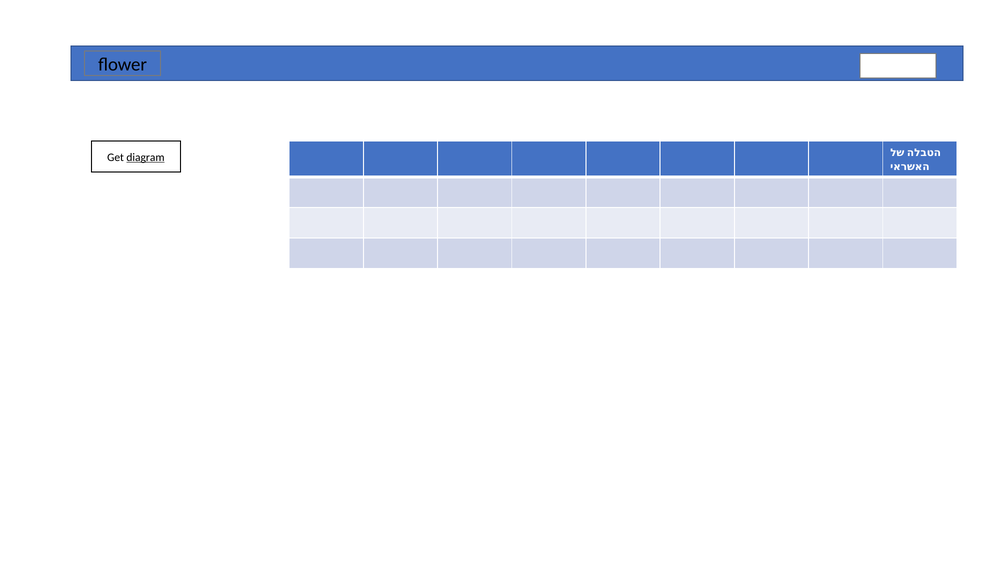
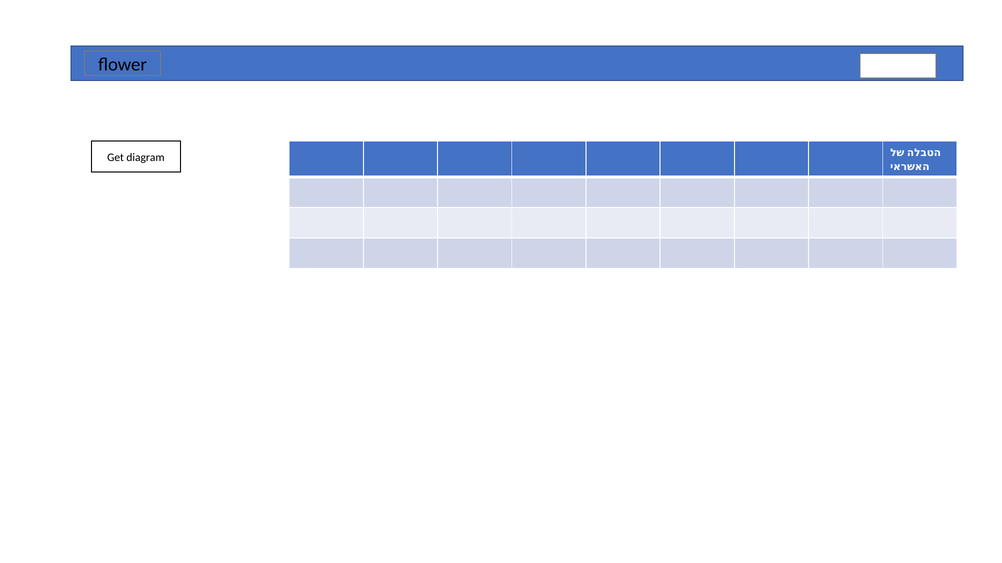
diagram underline: present -> none
